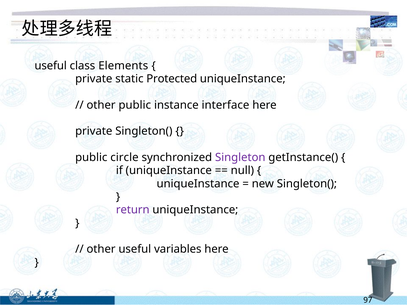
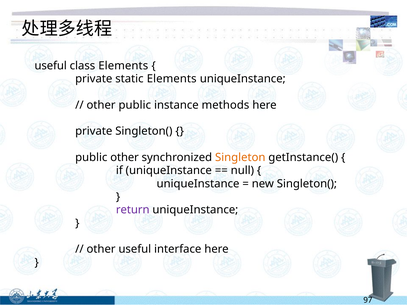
static Protected: Protected -> Elements
interface: interface -> methods
public circle: circle -> other
Singleton colour: purple -> orange
variables: variables -> interface
